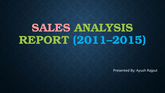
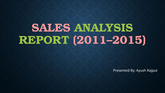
2011–2015 colour: light blue -> pink
